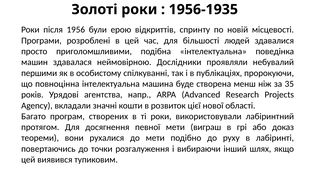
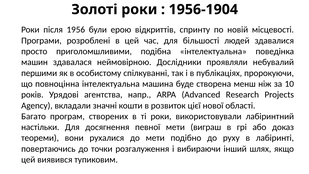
1956-1935: 1956-1935 -> 1956-1904
35: 35 -> 10
протягом: протягом -> настільки
